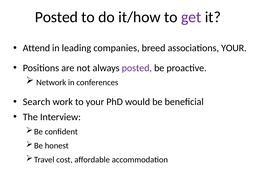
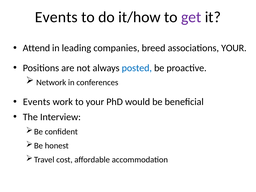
Posted at (56, 17): Posted -> Events
posted at (137, 68) colour: purple -> blue
Search at (37, 102): Search -> Events
